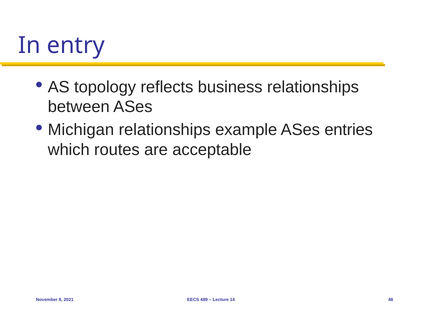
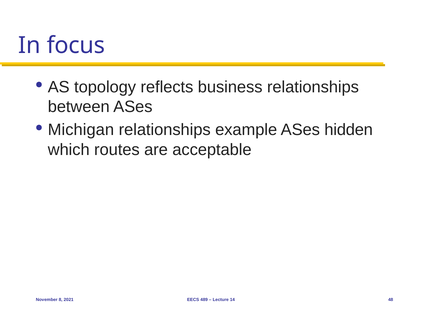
entry: entry -> focus
entries: entries -> hidden
